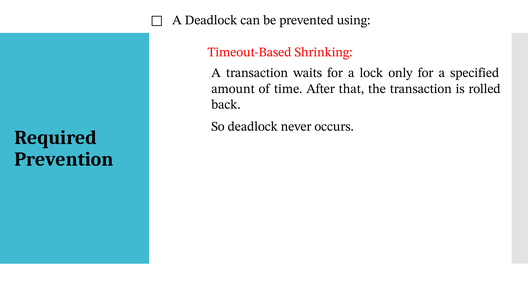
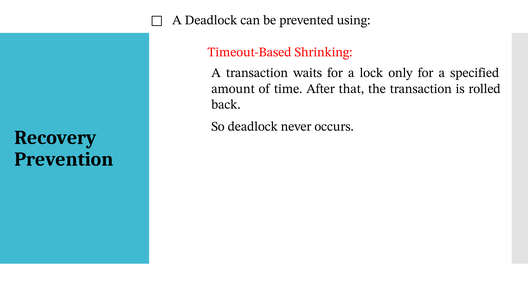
Required: Required -> Recovery
